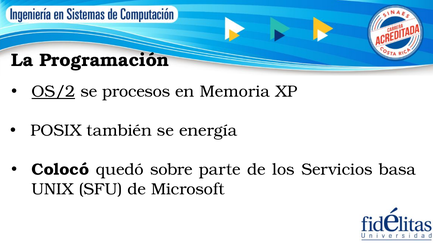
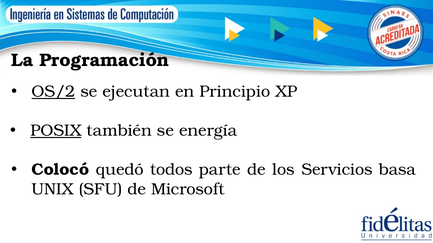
procesos: procesos -> ejecutan
Memoria: Memoria -> Principio
POSIX underline: none -> present
sobre: sobre -> todos
